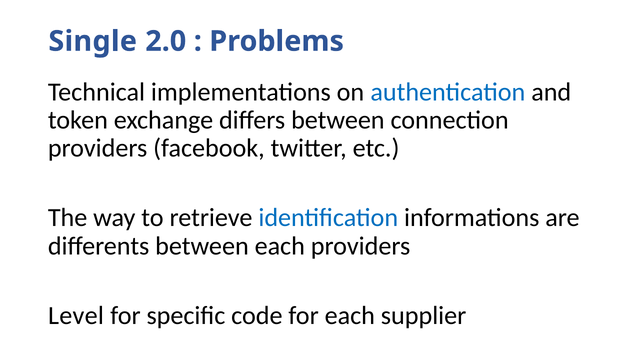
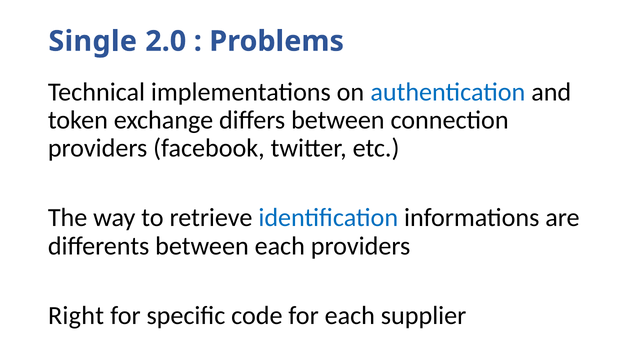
Level: Level -> Right
